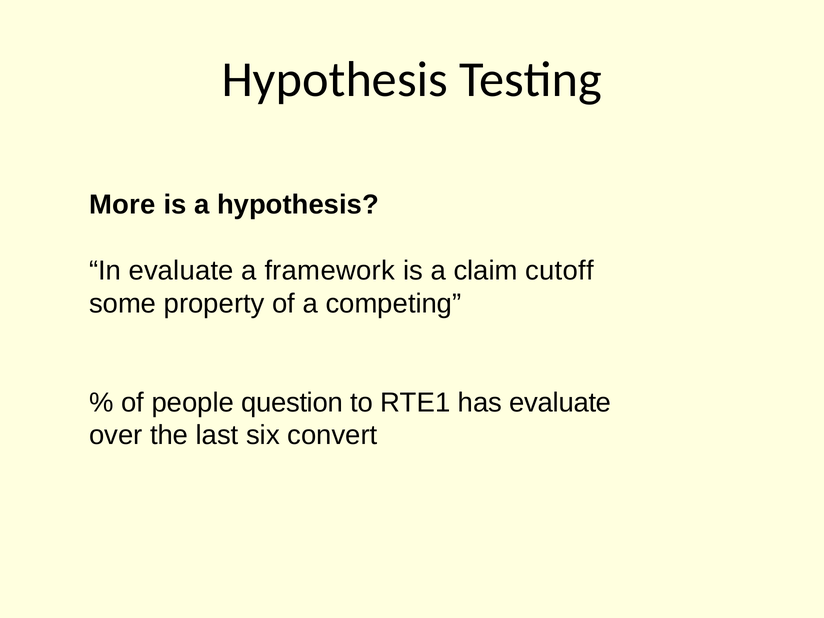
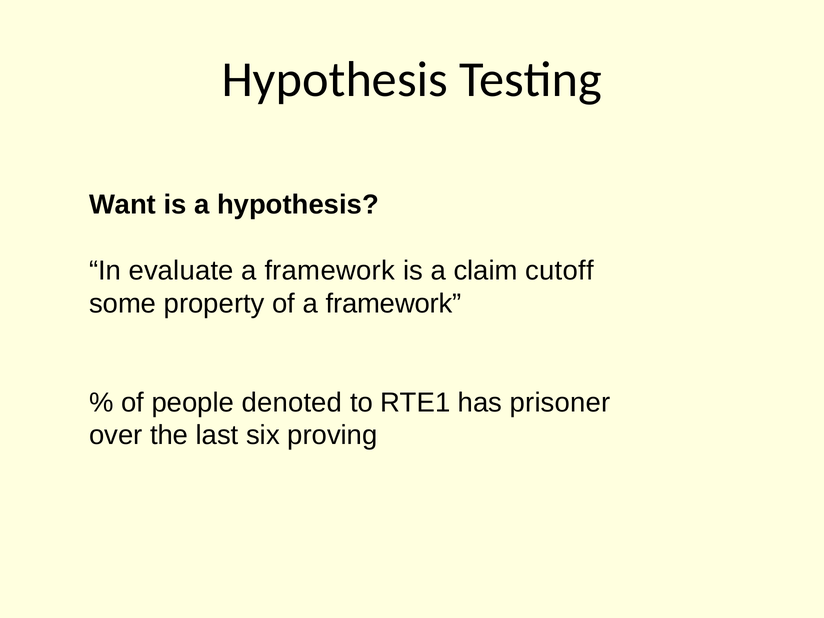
More: More -> Want
of a competing: competing -> framework
question: question -> denoted
has evaluate: evaluate -> prisoner
convert: convert -> proving
